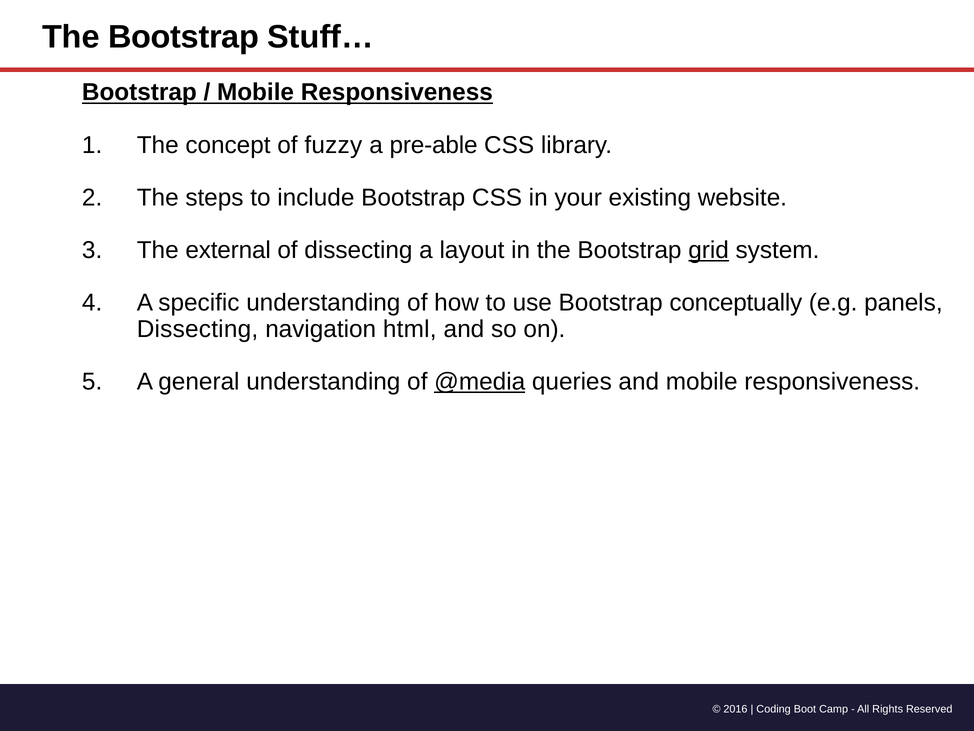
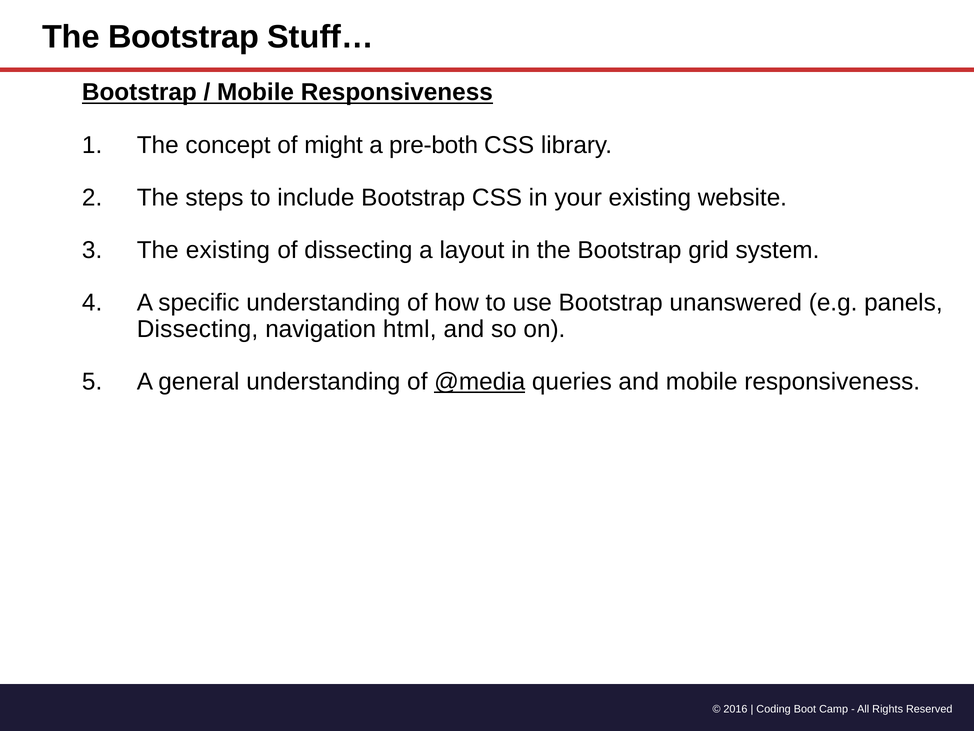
fuzzy: fuzzy -> might
pre-able: pre-able -> pre-both
The external: external -> existing
grid underline: present -> none
conceptually: conceptually -> unanswered
